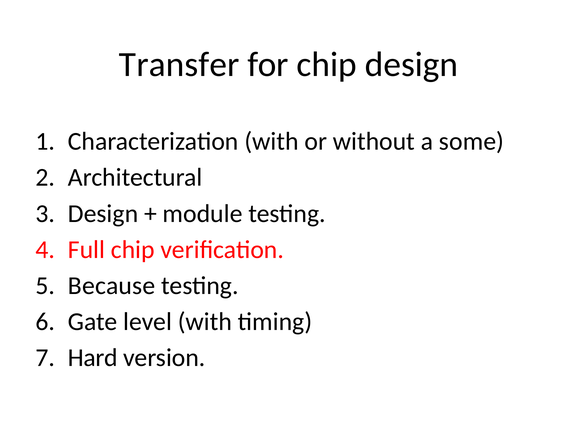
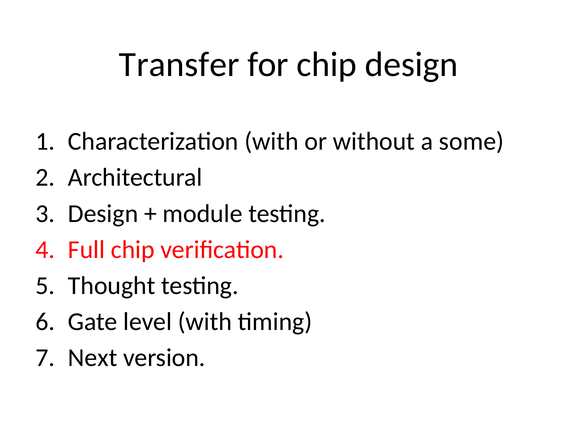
Because: Because -> Thought
Hard: Hard -> Next
